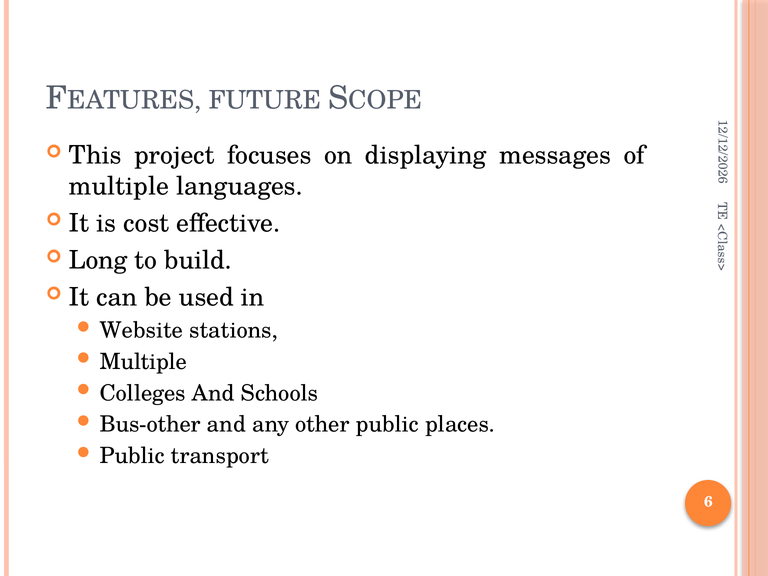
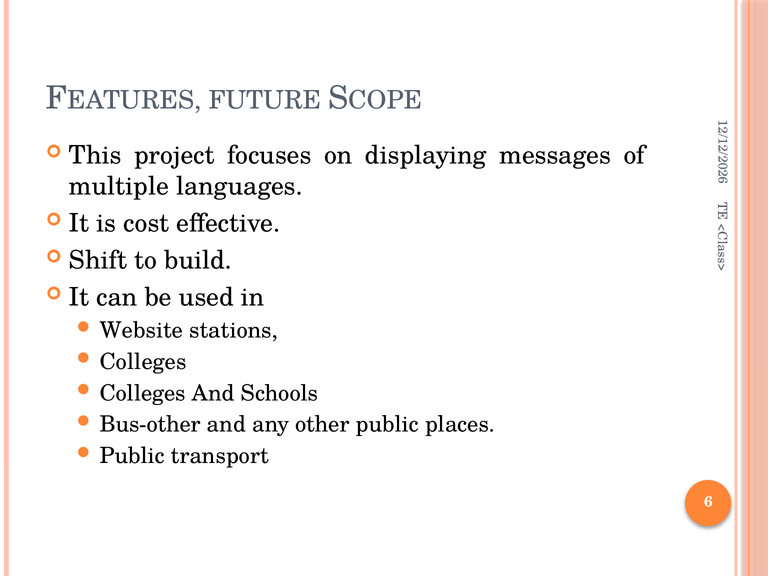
Long: Long -> Shift
Multiple at (143, 362): Multiple -> Colleges
